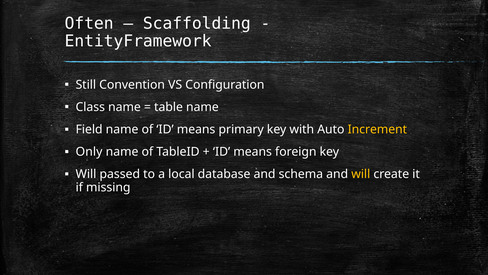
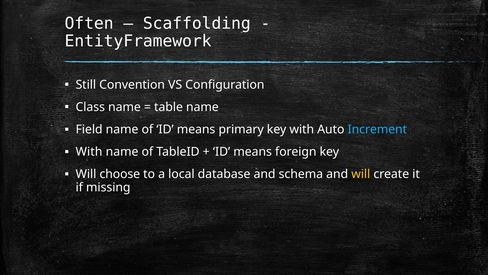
Increment colour: yellow -> light blue
Only at (89, 152): Only -> With
passed: passed -> choose
